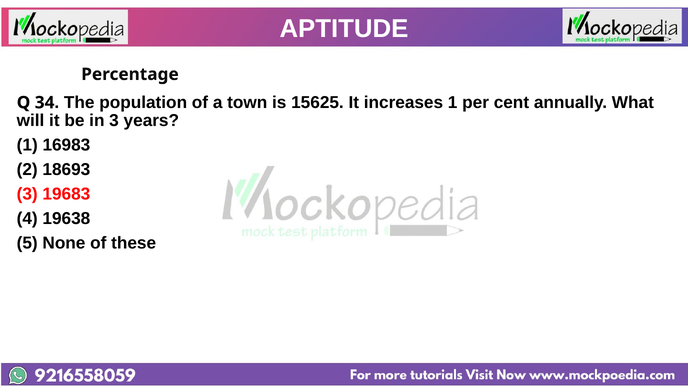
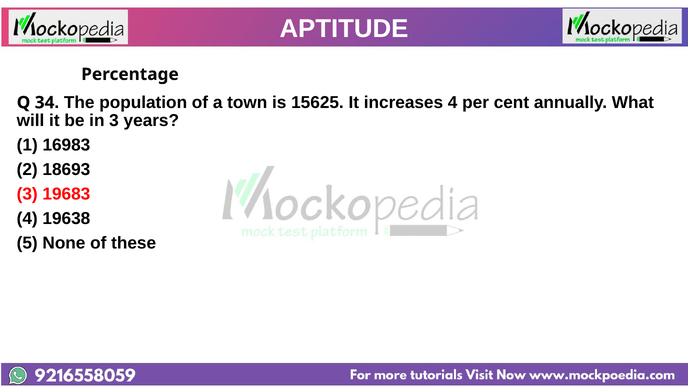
increases 1: 1 -> 4
